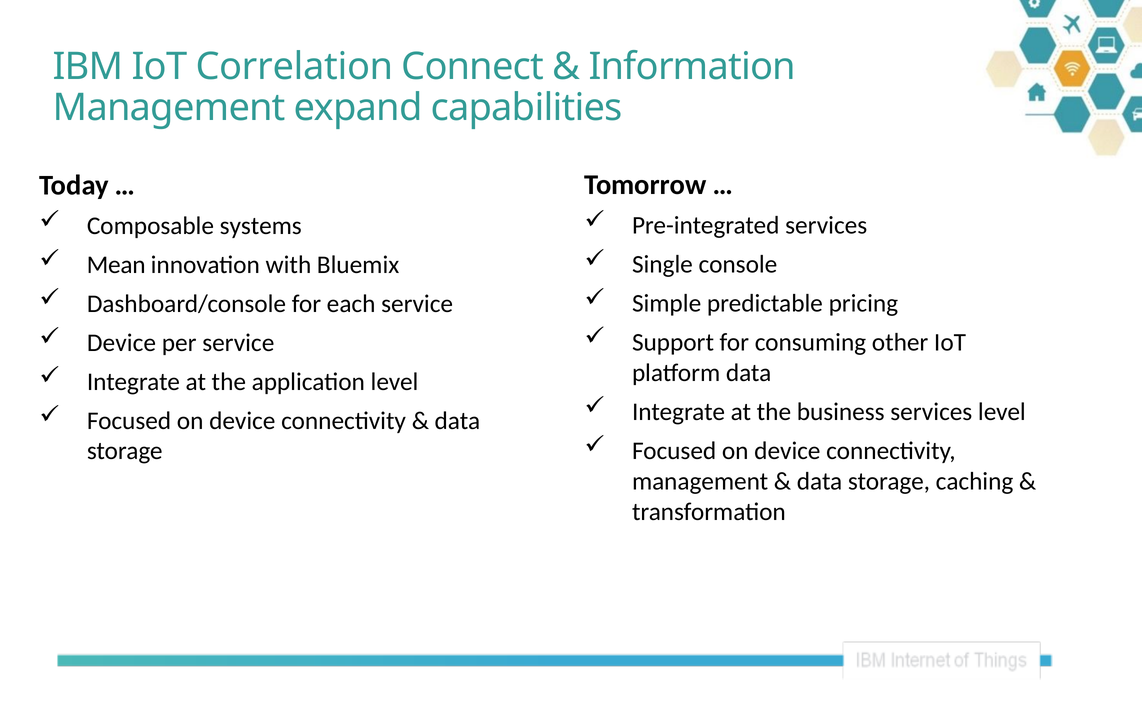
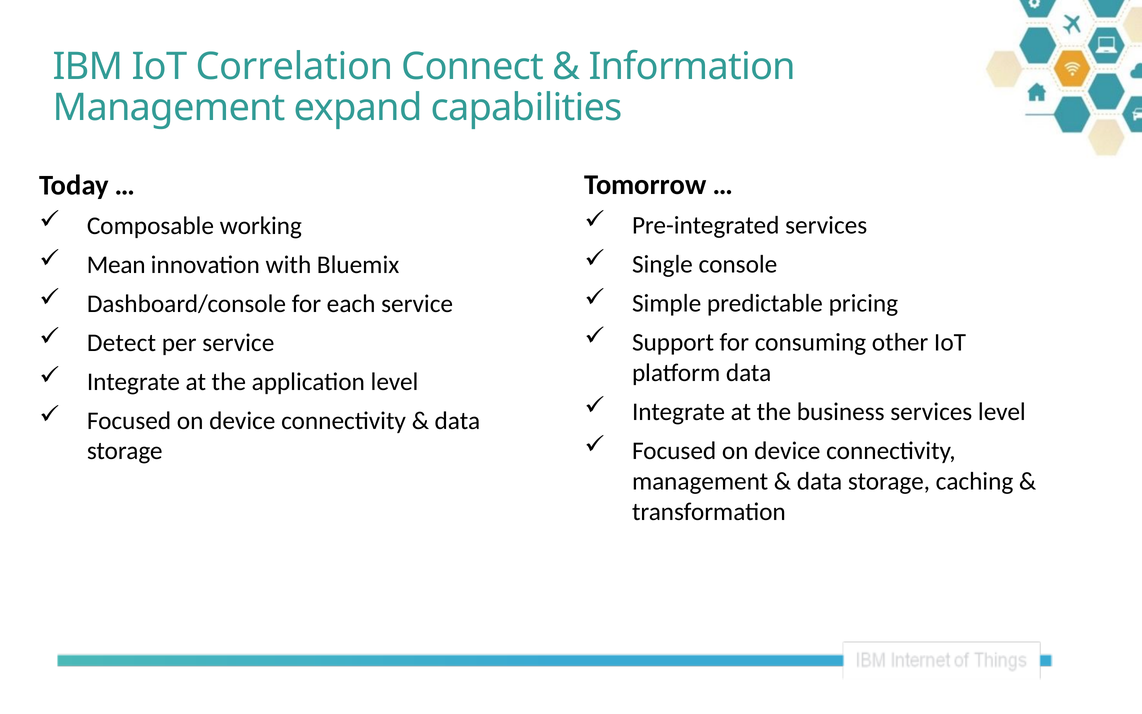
systems: systems -> working
Device at (122, 343): Device -> Detect
